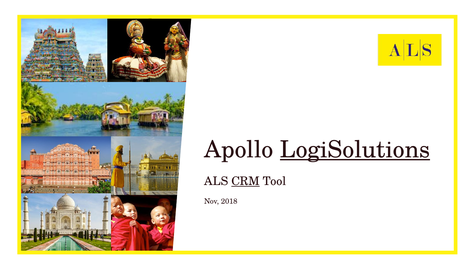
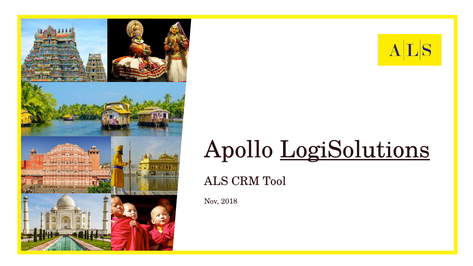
CRM underline: present -> none
